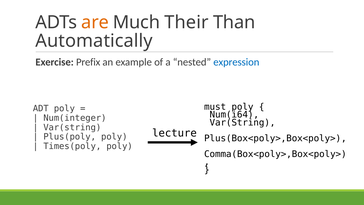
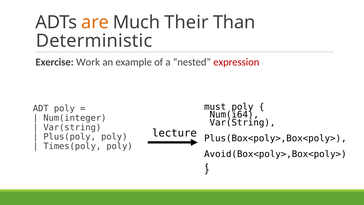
Automatically: Automatically -> Deterministic
Prefix: Prefix -> Work
expression colour: blue -> red
Comma(Box<poly>,Box<poly>: Comma(Box<poly>,Box<poly> -> Avoid(Box<poly>,Box<poly>
